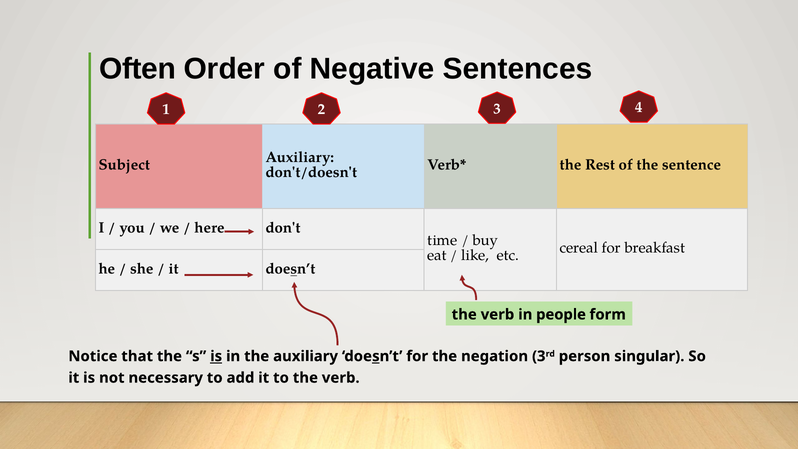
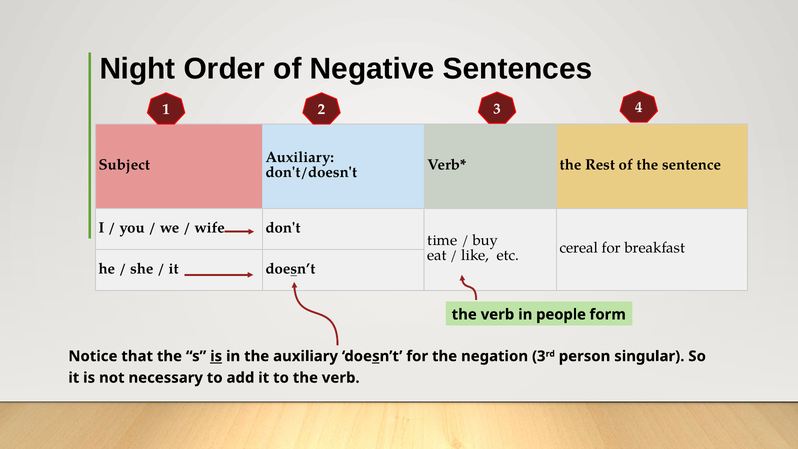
Often: Often -> Night
here: here -> wife
